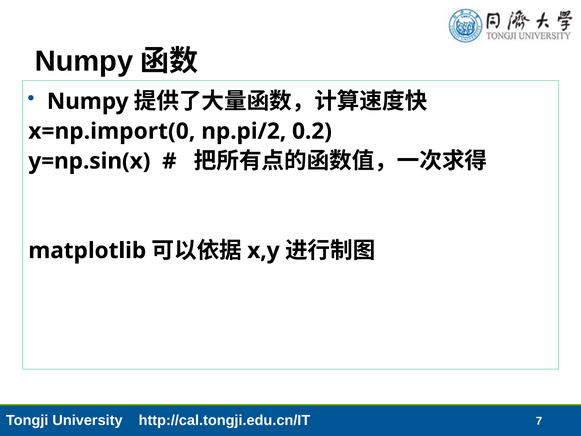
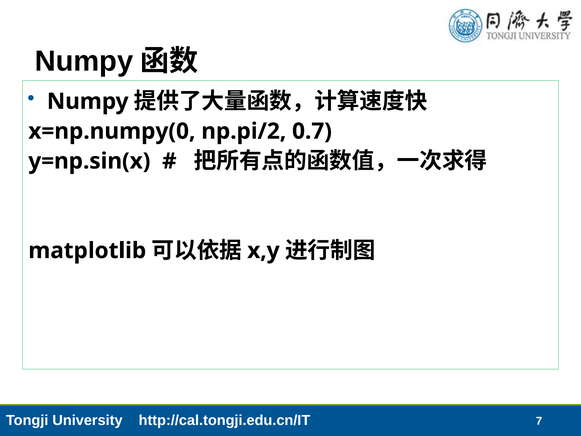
x=np.import(0: x=np.import(0 -> x=np.numpy(0
0.2: 0.2 -> 0.7
